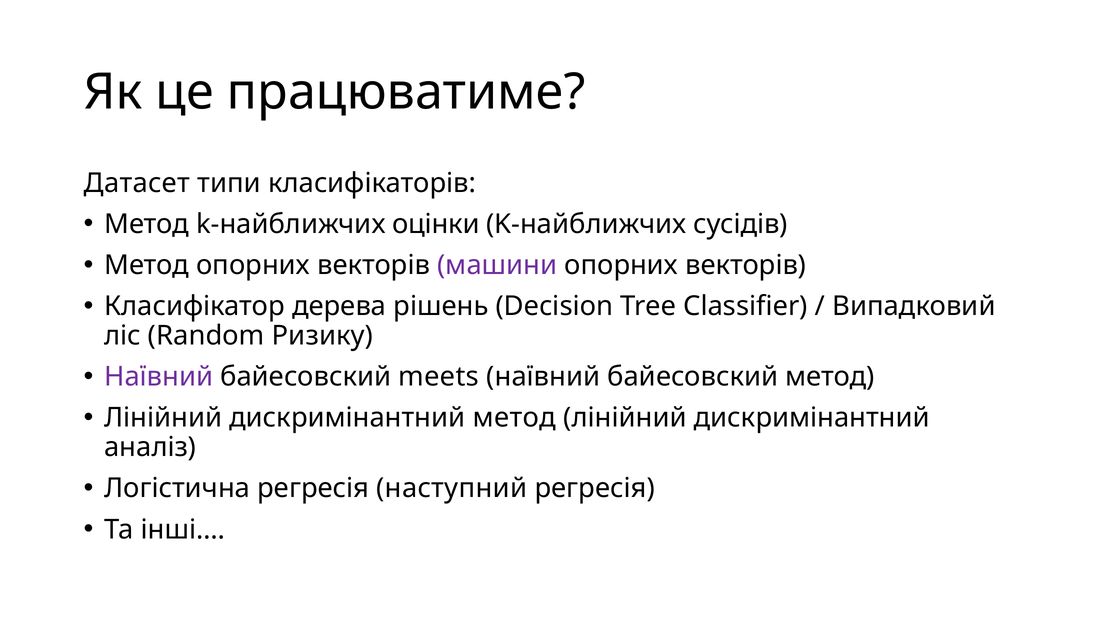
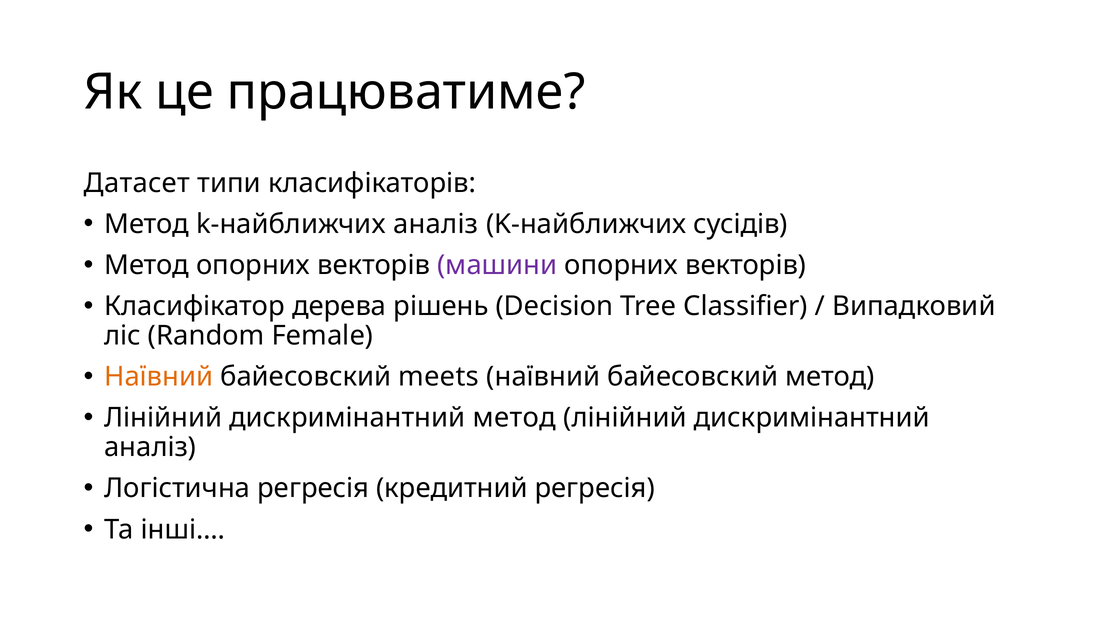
k-найближчих оцінки: оцінки -> аналіз
Ризику: Ризику -> Female
Наївний at (159, 377) colour: purple -> orange
наступний: наступний -> кредитний
